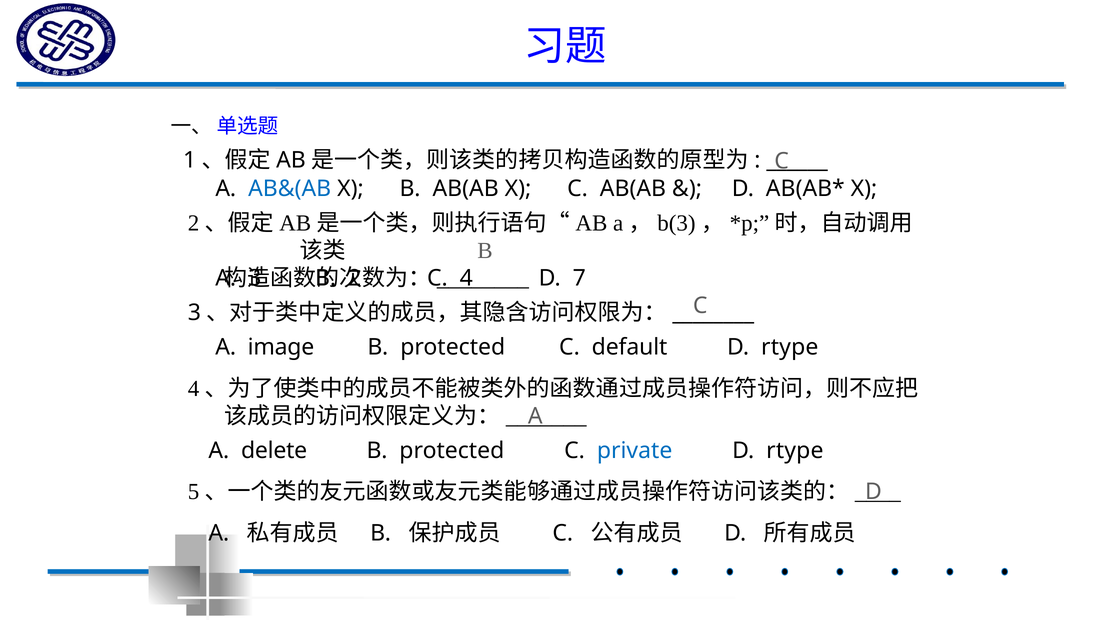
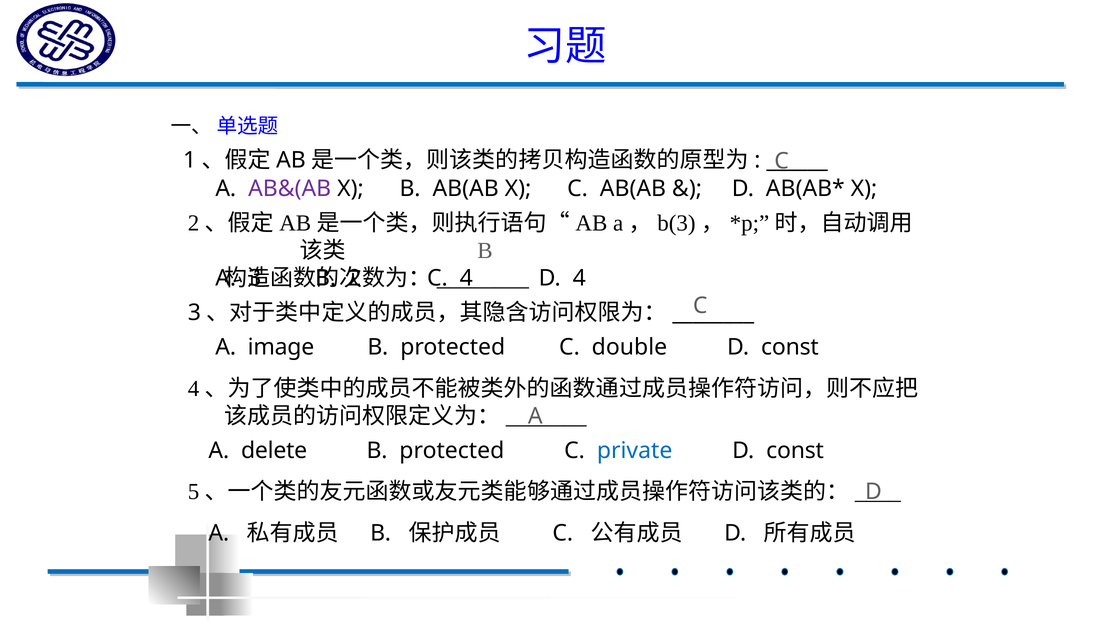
AB&(AB colour: blue -> purple
D 7: 7 -> 4
default: default -> double
rtype at (790, 347): rtype -> const
rtype at (795, 451): rtype -> const
